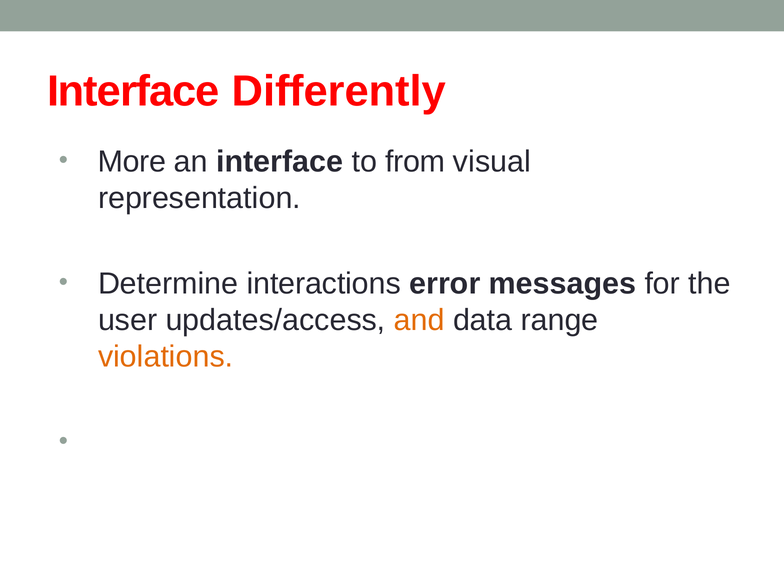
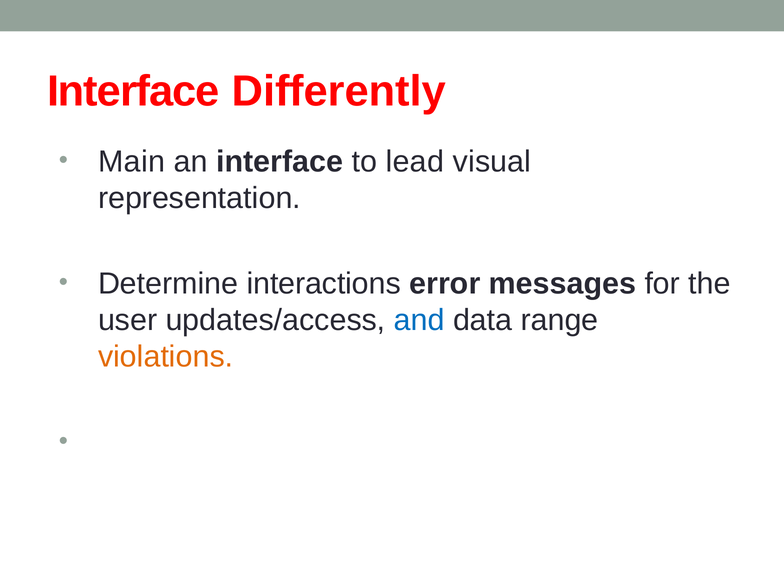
More: More -> Main
from: from -> lead
and colour: orange -> blue
